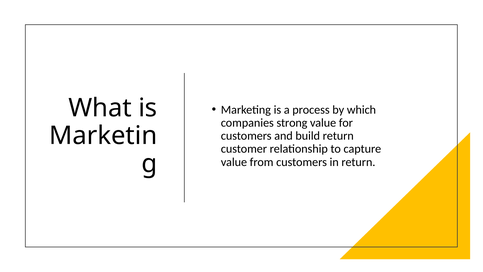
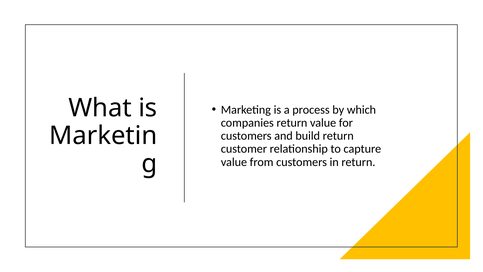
companies strong: strong -> return
